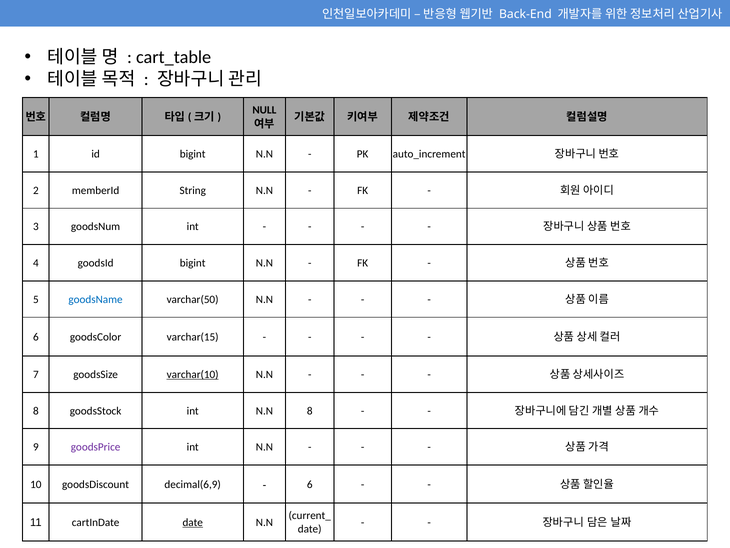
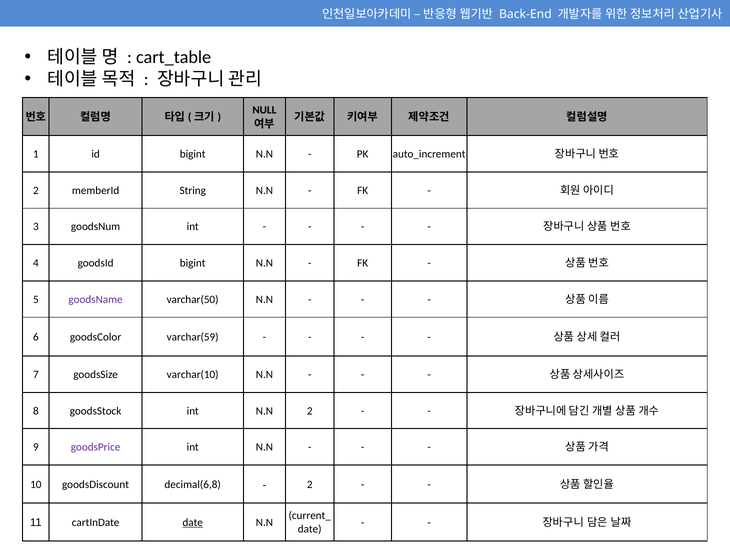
goodsName colour: blue -> purple
varchar(15: varchar(15 -> varchar(59
varchar(10 underline: present -> none
N.N 8: 8 -> 2
decimal(6,9: decimal(6,9 -> decimal(6,8
6 at (310, 484): 6 -> 2
